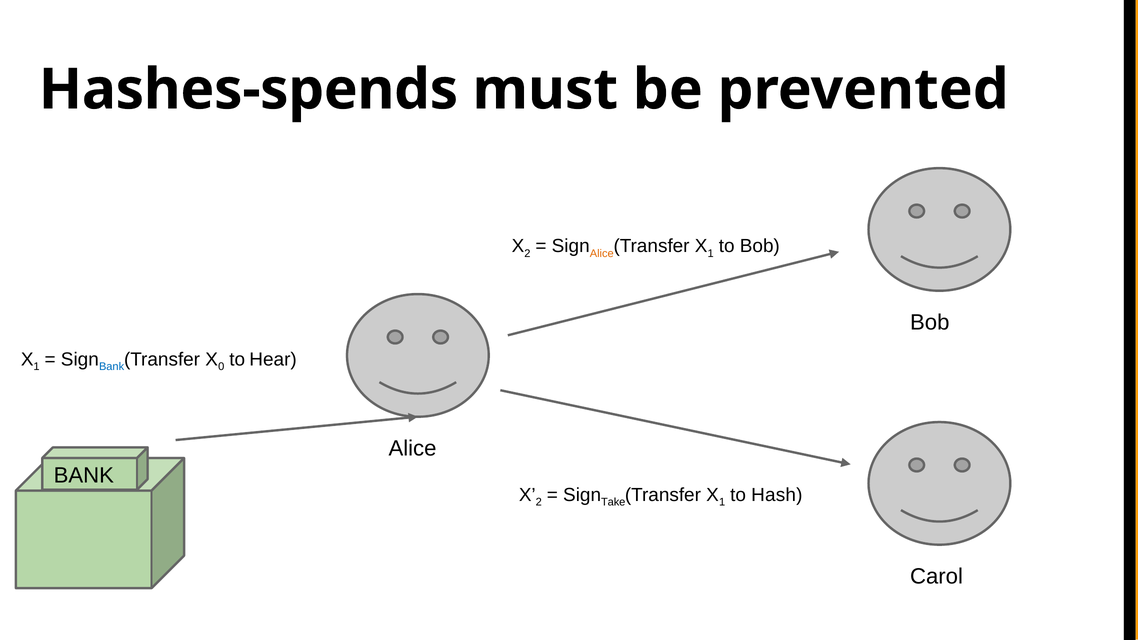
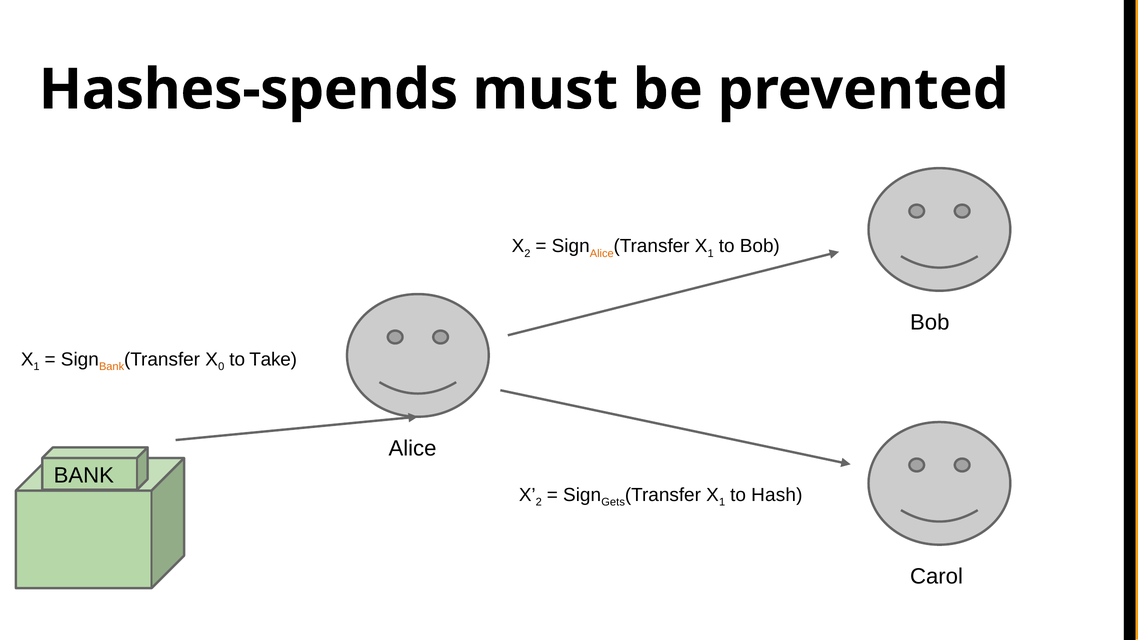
Bank at (112, 367) colour: blue -> orange
Hear: Hear -> Take
Take: Take -> Gets
